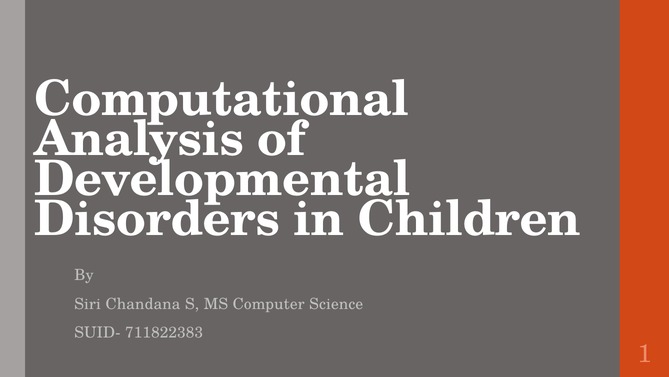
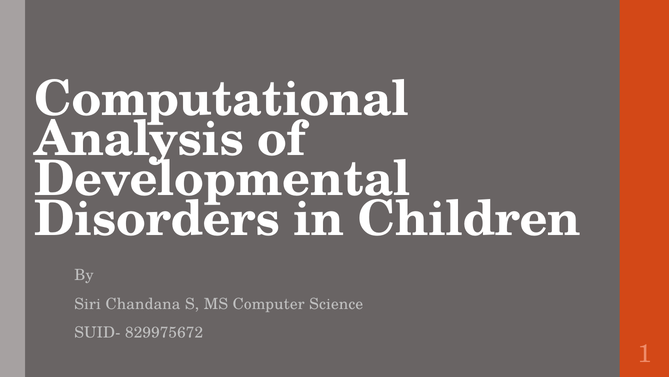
711822383: 711822383 -> 829975672
